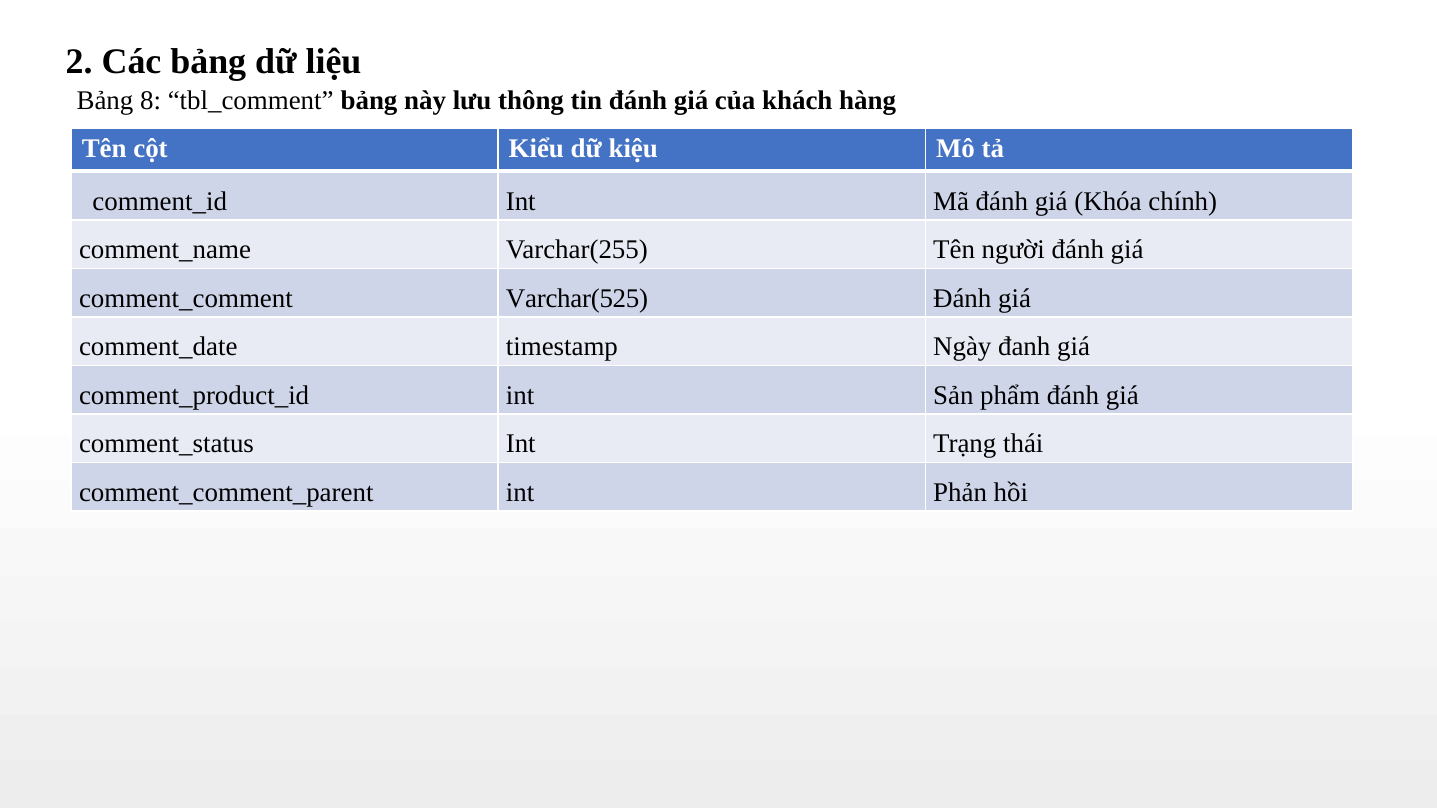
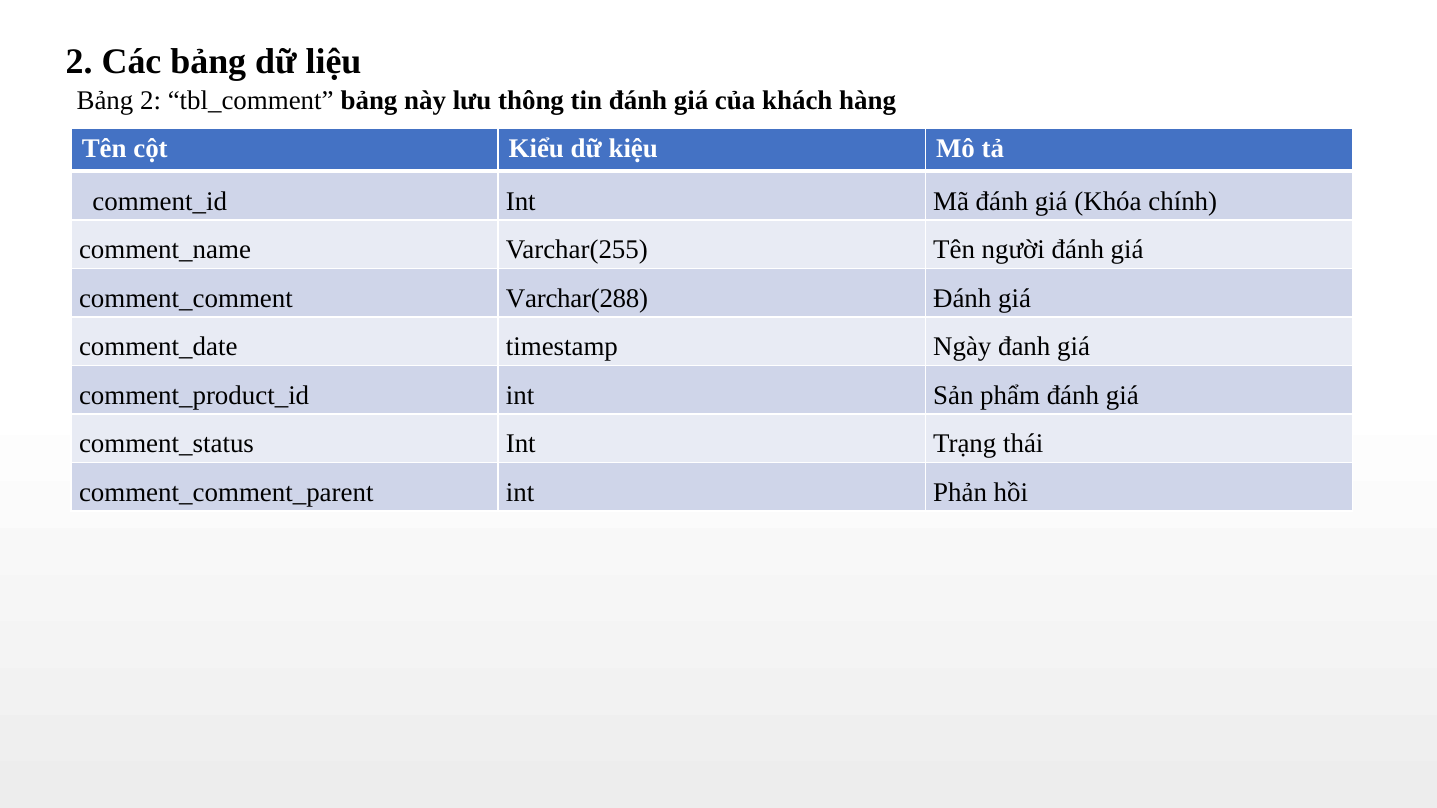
Bảng 8: 8 -> 2
Varchar(525: Varchar(525 -> Varchar(288
